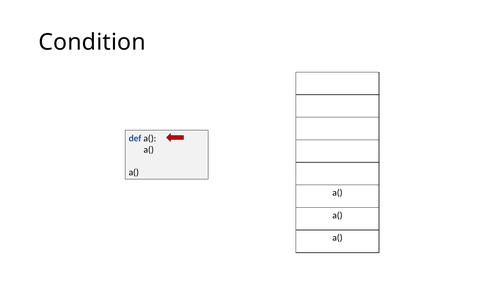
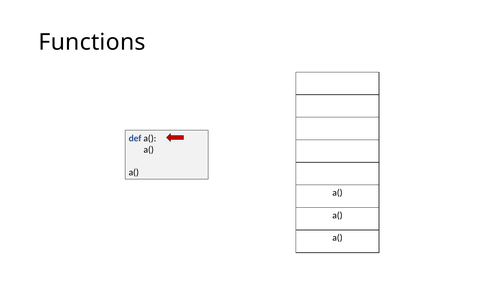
Condition: Condition -> Functions
